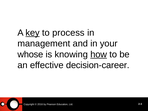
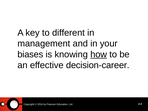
key underline: present -> none
process: process -> different
whose: whose -> biases
